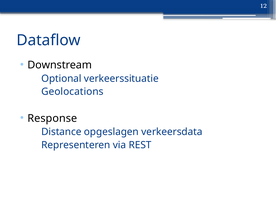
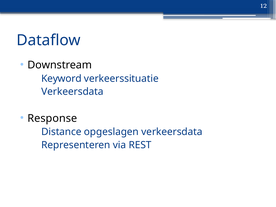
Optional: Optional -> Keyword
Geolocations at (72, 92): Geolocations -> Verkeersdata
